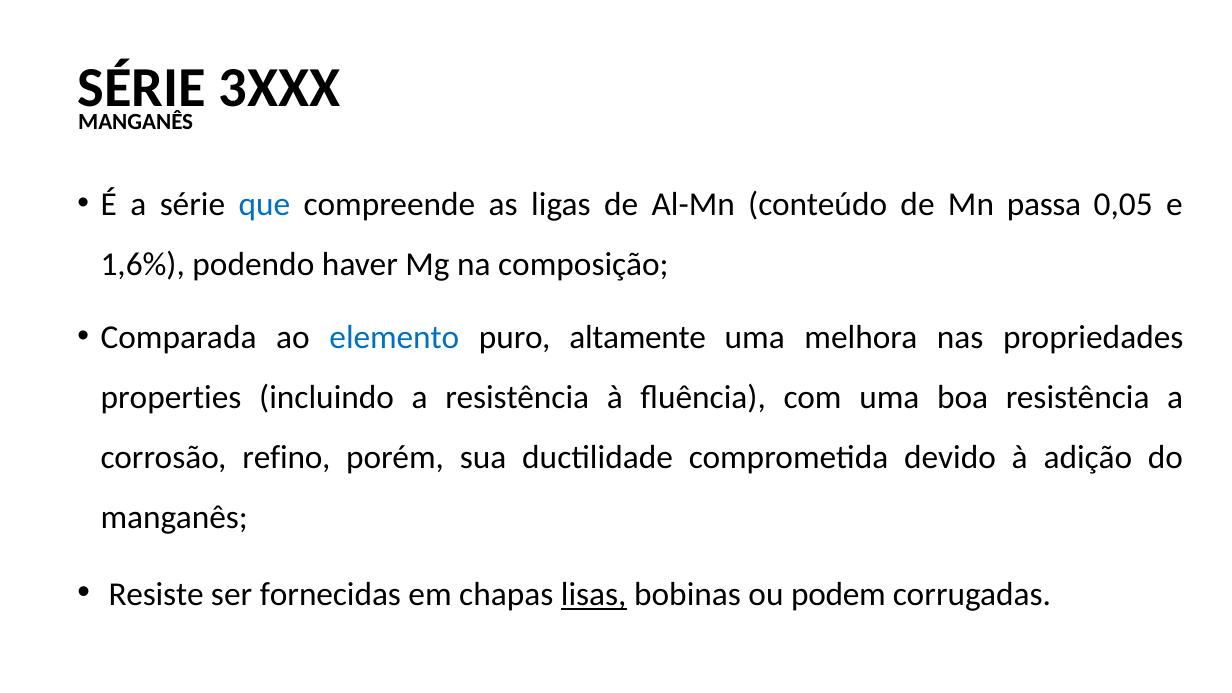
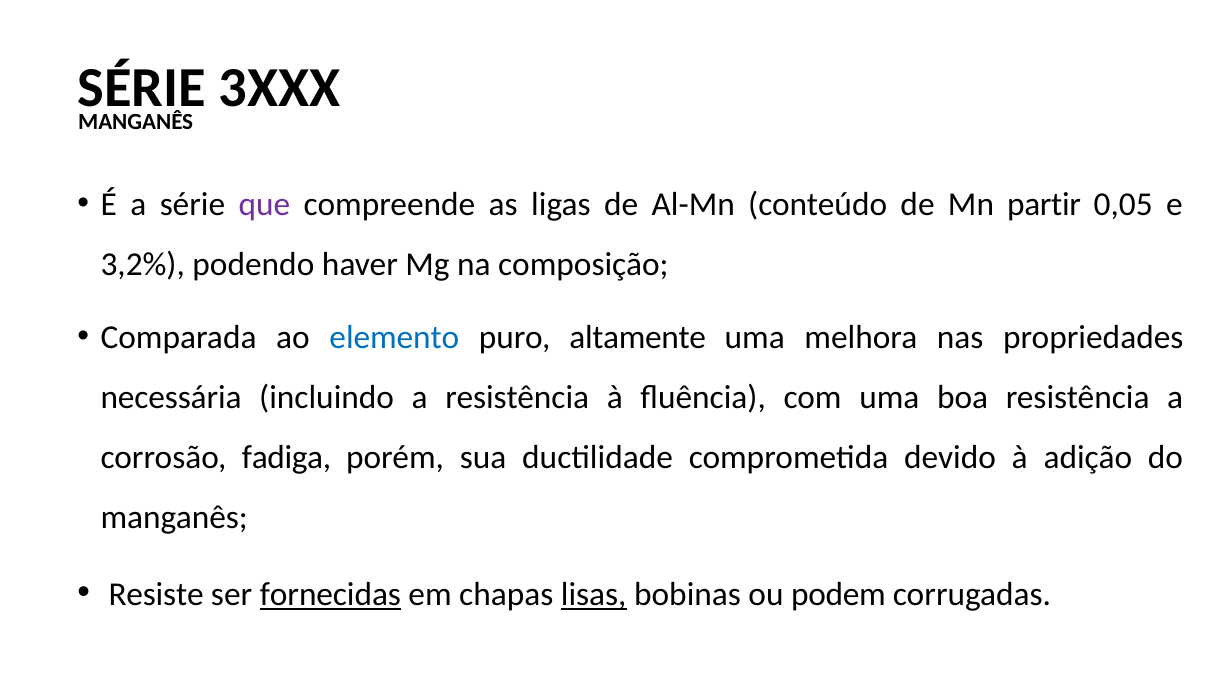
que colour: blue -> purple
passa: passa -> partir
1,6%: 1,6% -> 3,2%
properties: properties -> necessária
refino: refino -> fadiga
fornecidas underline: none -> present
